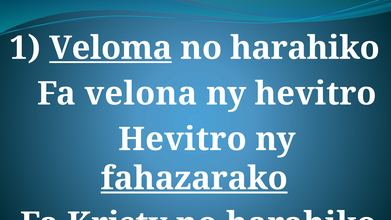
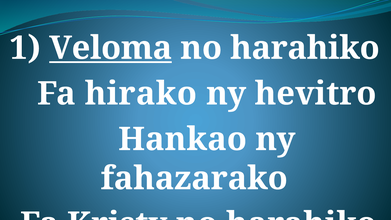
velona: velona -> hirako
Hevitro at (182, 139): Hevitro -> Hankao
fahazarako underline: present -> none
